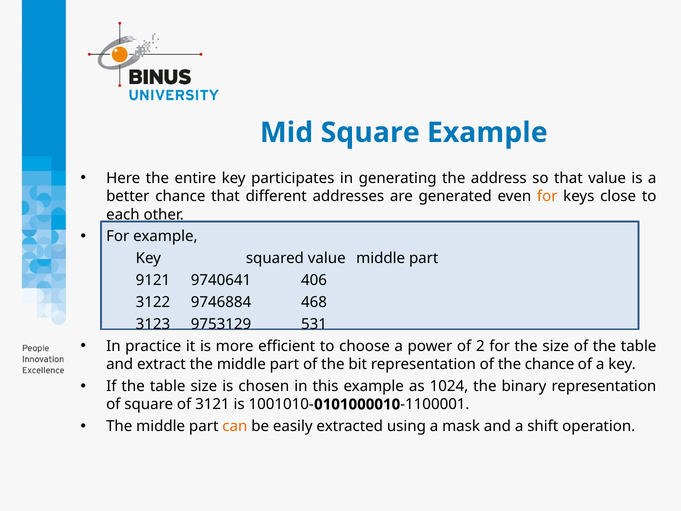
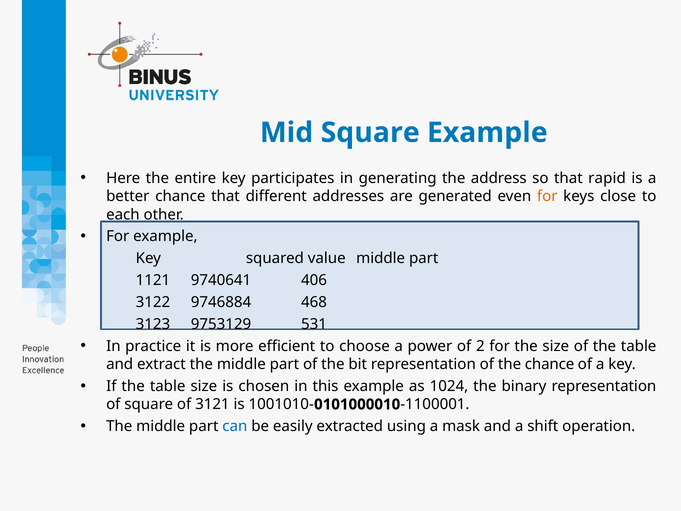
that value: value -> rapid
9121: 9121 -> 1121
can colour: orange -> blue
